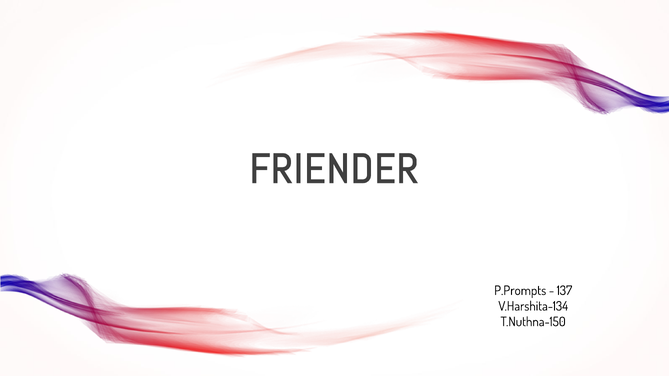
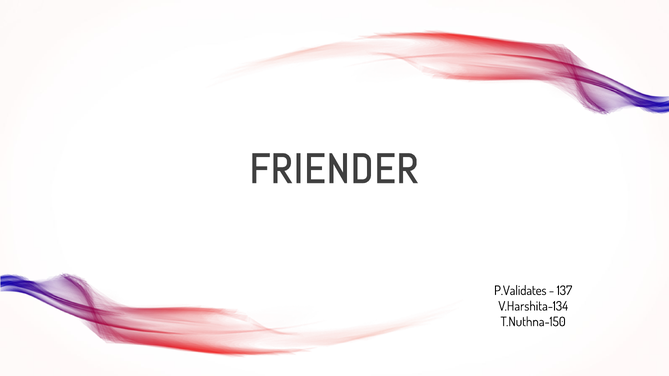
P.Prompts: P.Prompts -> P.Validates
